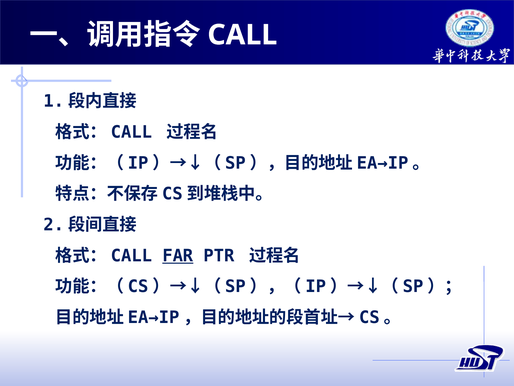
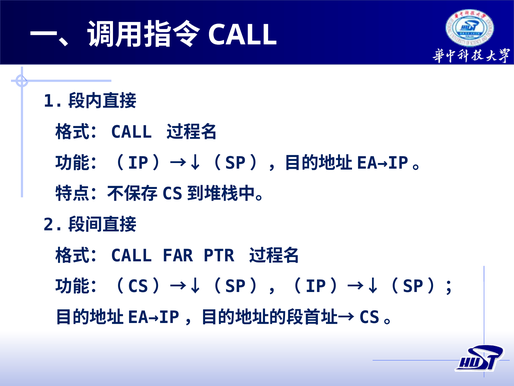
FAR underline: present -> none
